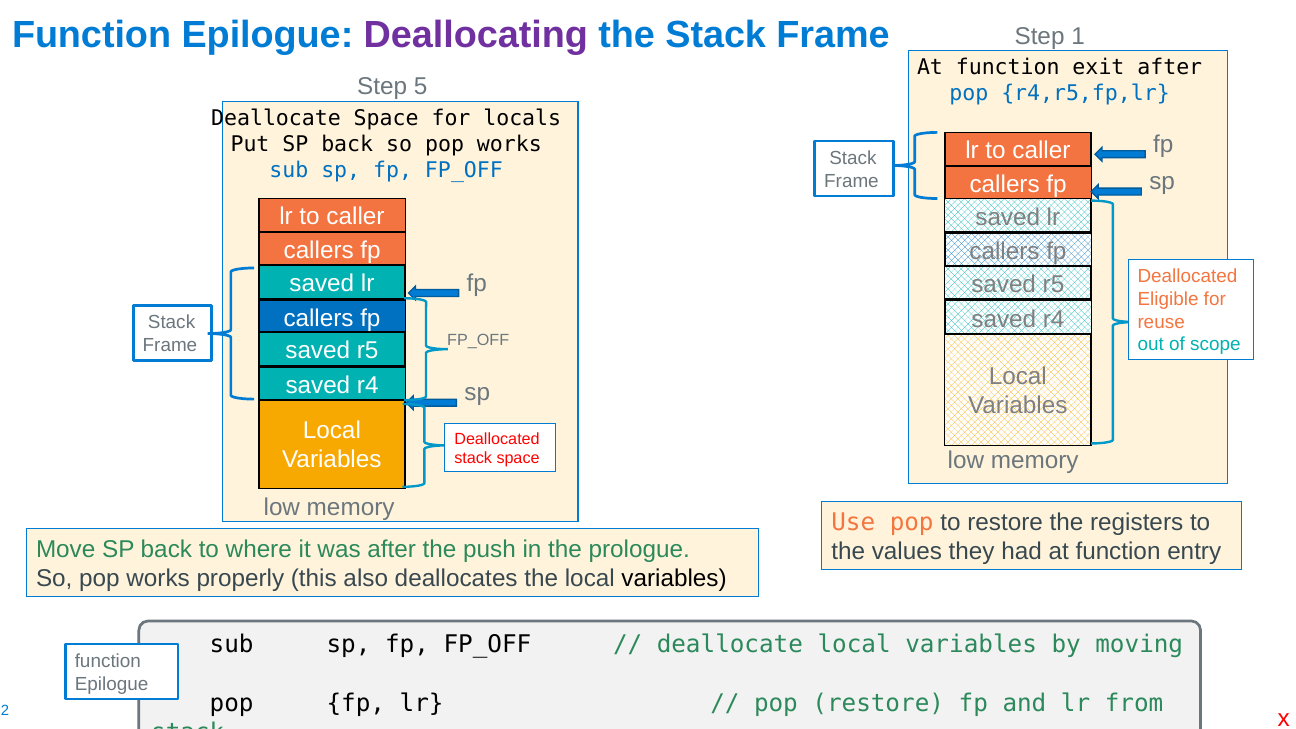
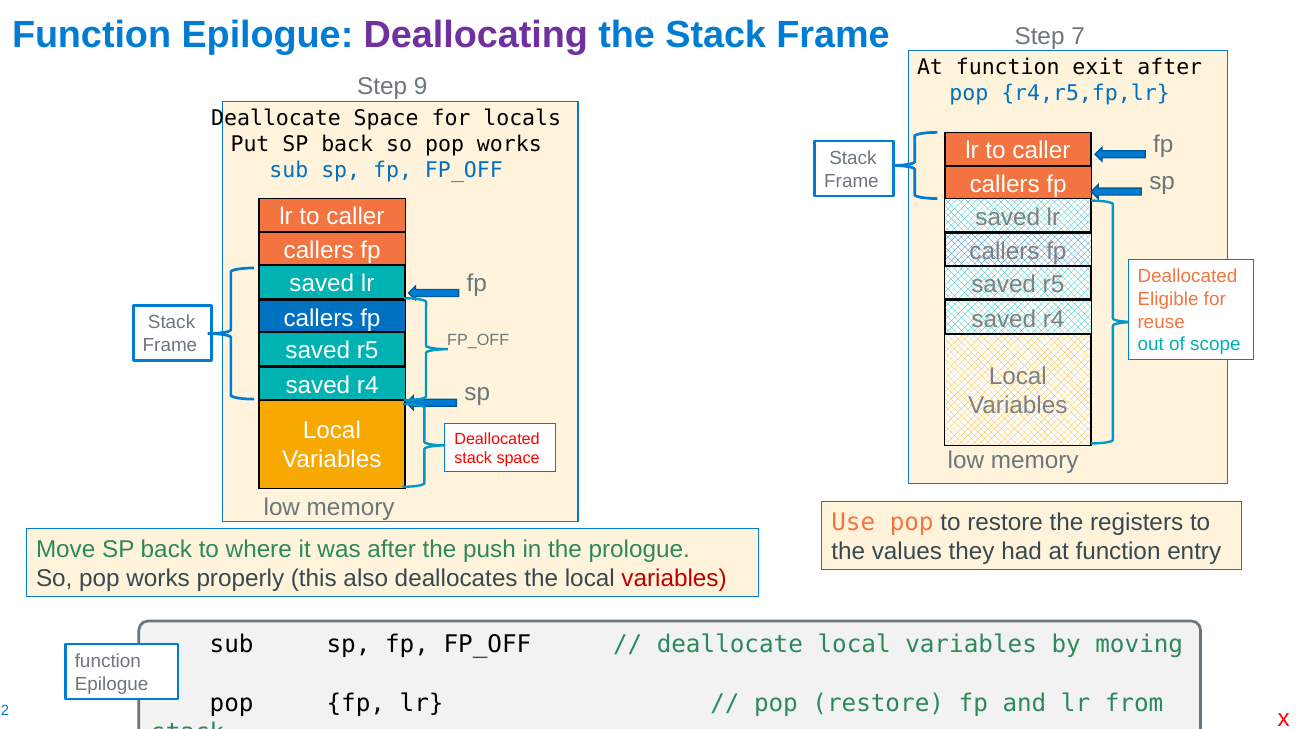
1: 1 -> 7
5: 5 -> 9
variables at (674, 579) colour: black -> red
